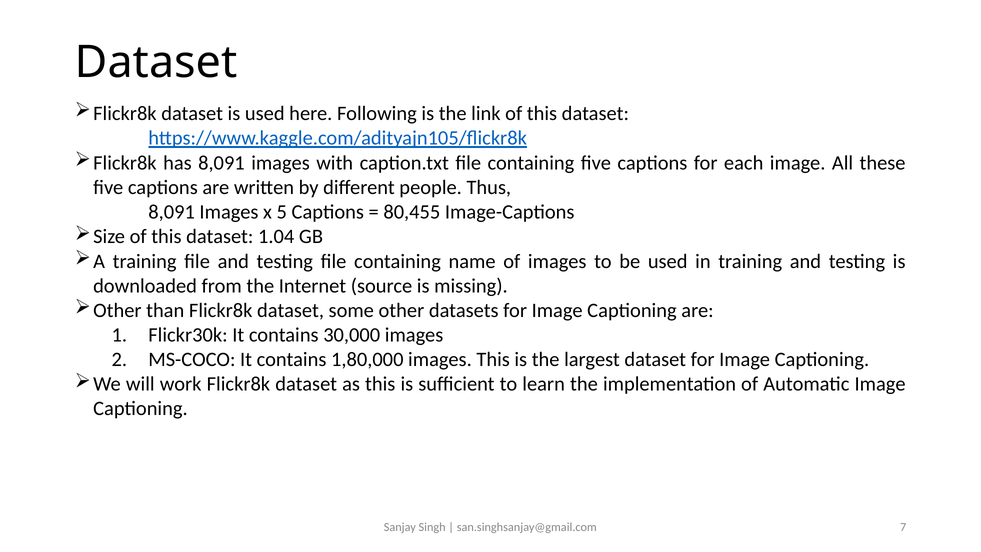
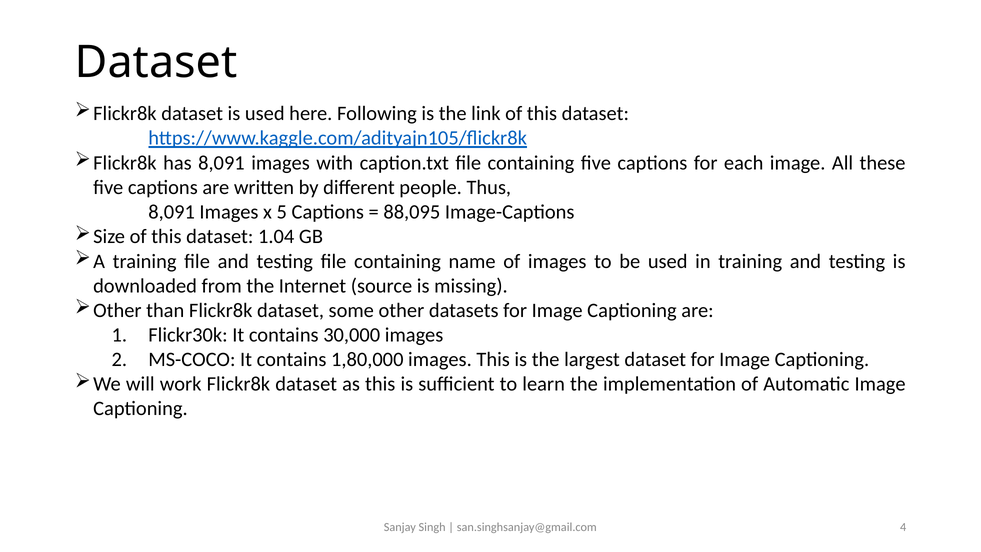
80,455: 80,455 -> 88,095
7: 7 -> 4
